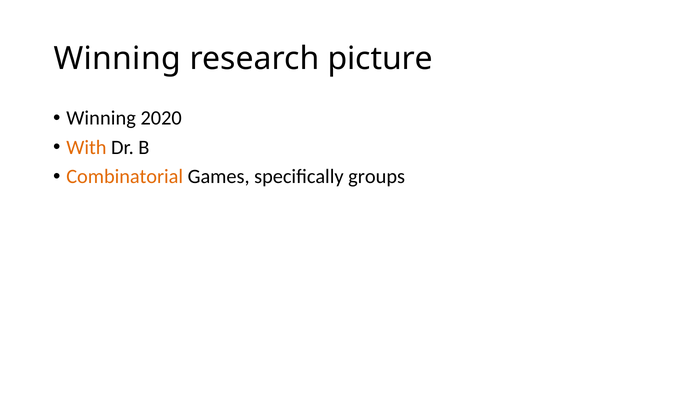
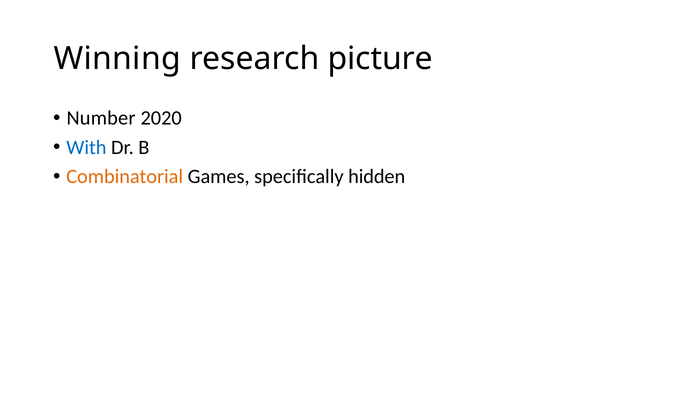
Winning at (101, 118): Winning -> Number
With colour: orange -> blue
groups: groups -> hidden
